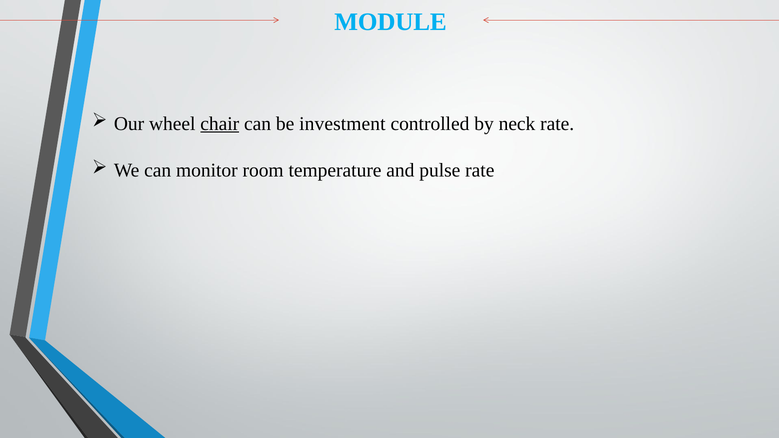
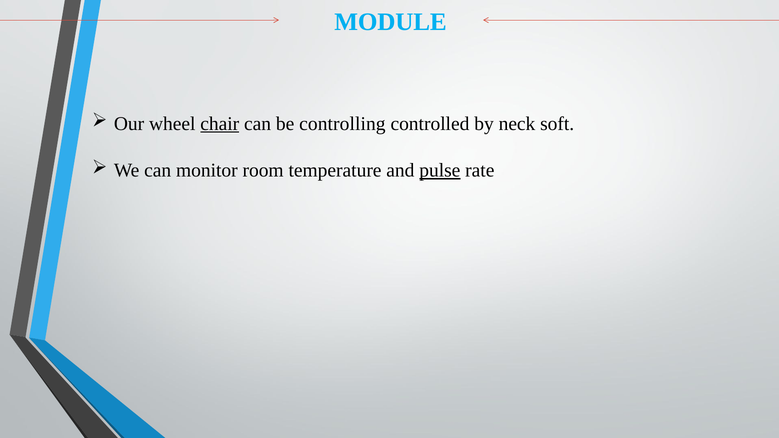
investment: investment -> controlling
neck rate: rate -> soft
pulse underline: none -> present
